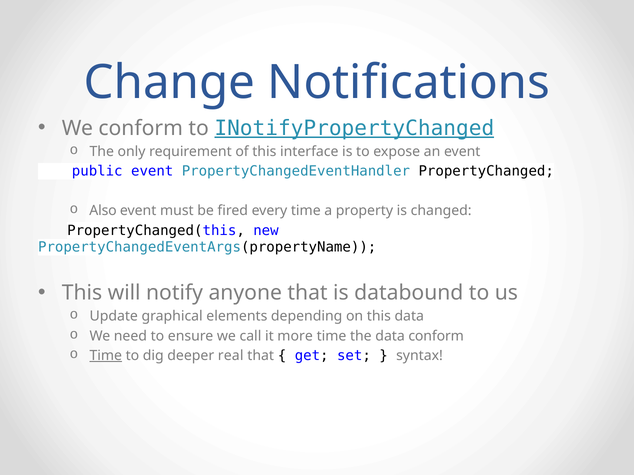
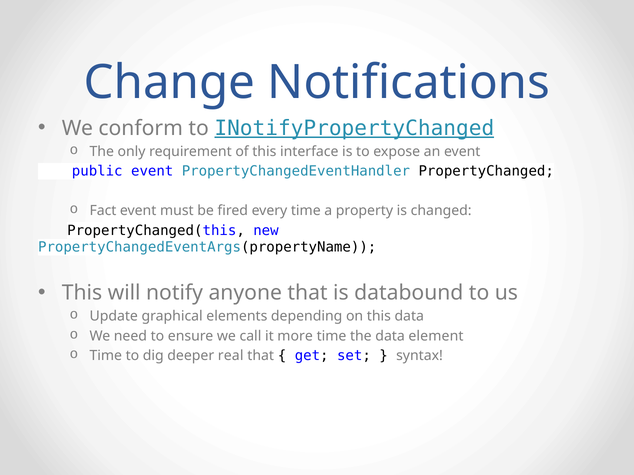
Also: Also -> Fact
data conform: conform -> element
Time at (106, 356) underline: present -> none
